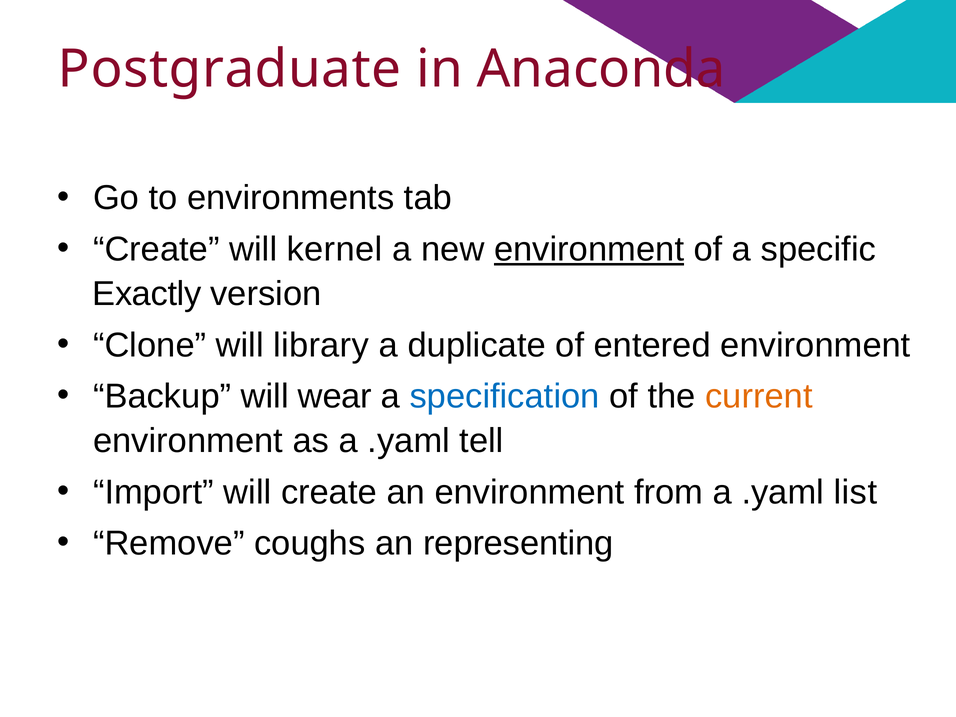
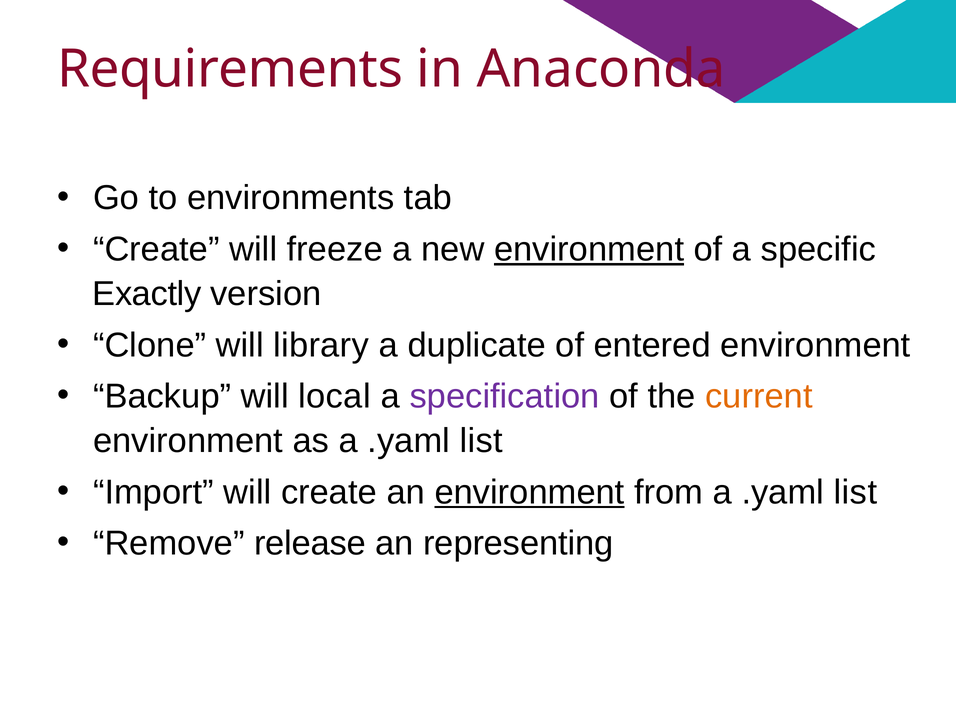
Postgraduate: Postgraduate -> Requirements
kernel: kernel -> freeze
wear: wear -> local
specification colour: blue -> purple
as a .yaml tell: tell -> list
environment at (530, 492) underline: none -> present
coughs: coughs -> release
